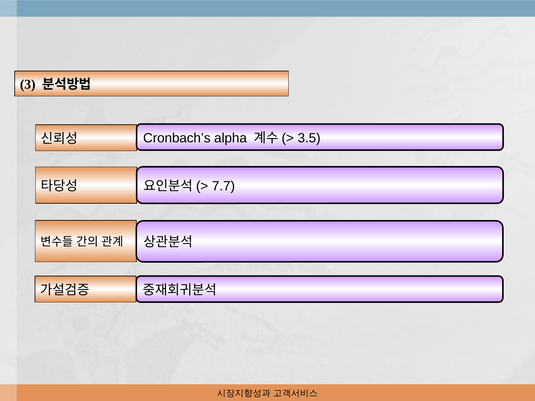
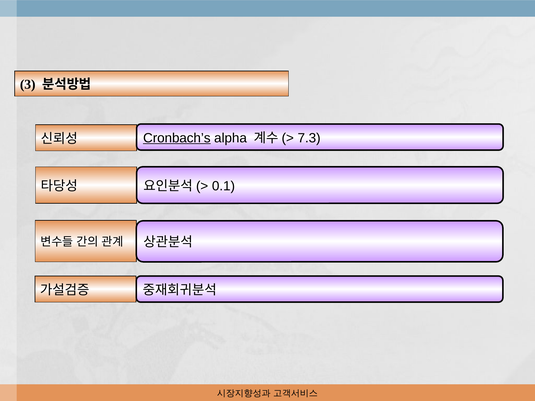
Cronbach’s underline: none -> present
3.5: 3.5 -> 7.3
7.7: 7.7 -> 0.1
